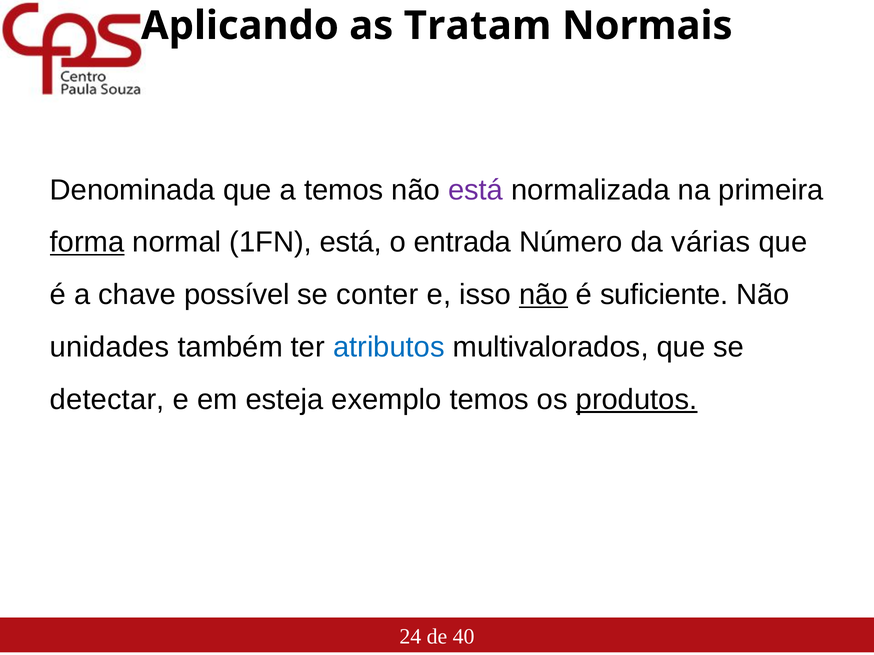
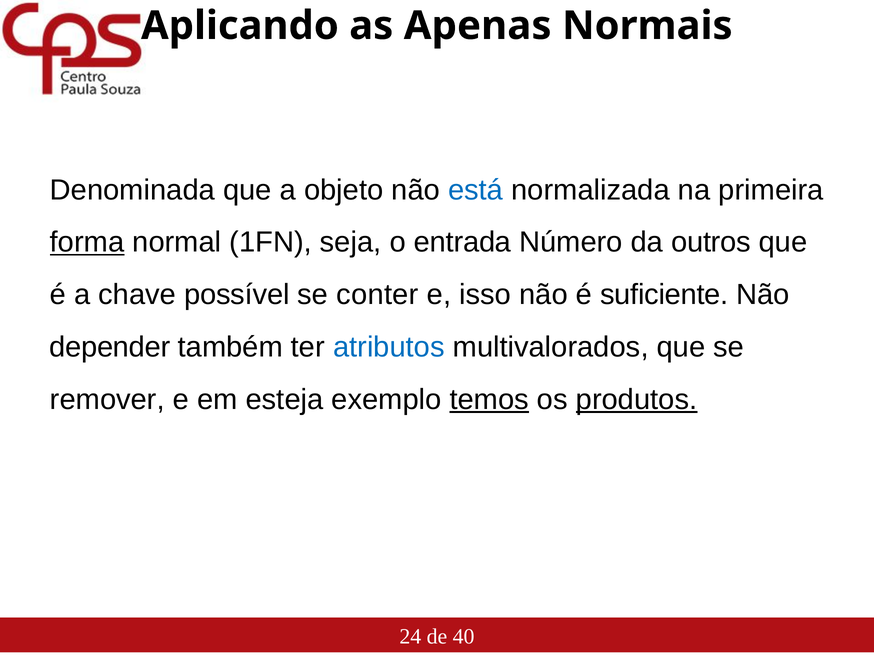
Tratam: Tratam -> Apenas
a temos: temos -> objeto
está at (476, 190) colour: purple -> blue
1FN está: está -> seja
várias: várias -> outros
não at (543, 295) underline: present -> none
unidades: unidades -> depender
detectar: detectar -> remover
temos at (489, 400) underline: none -> present
